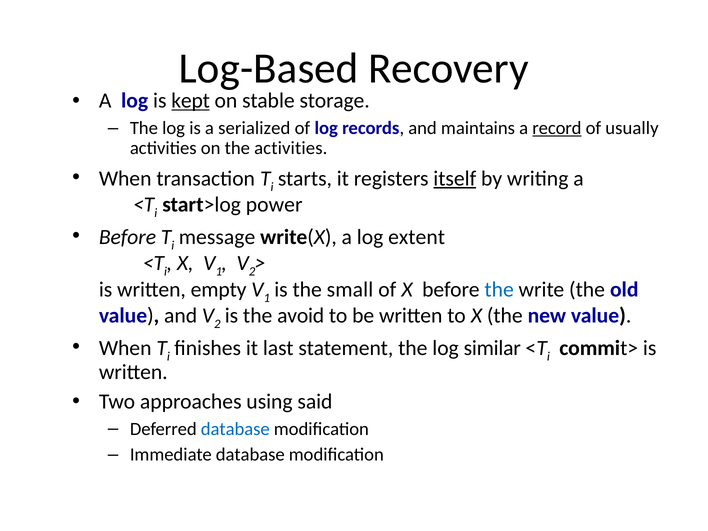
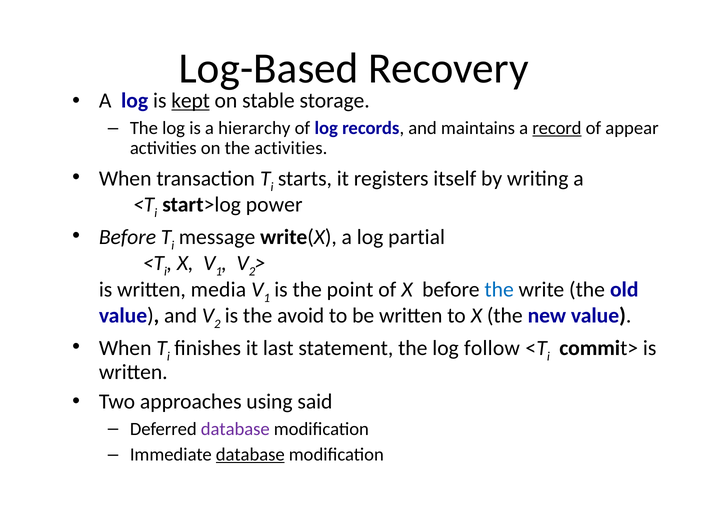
serialized: serialized -> hierarchy
usually: usually -> appear
itself underline: present -> none
extent: extent -> partial
empty: empty -> media
small: small -> point
similar: similar -> follow
database at (235, 429) colour: blue -> purple
database at (250, 455) underline: none -> present
